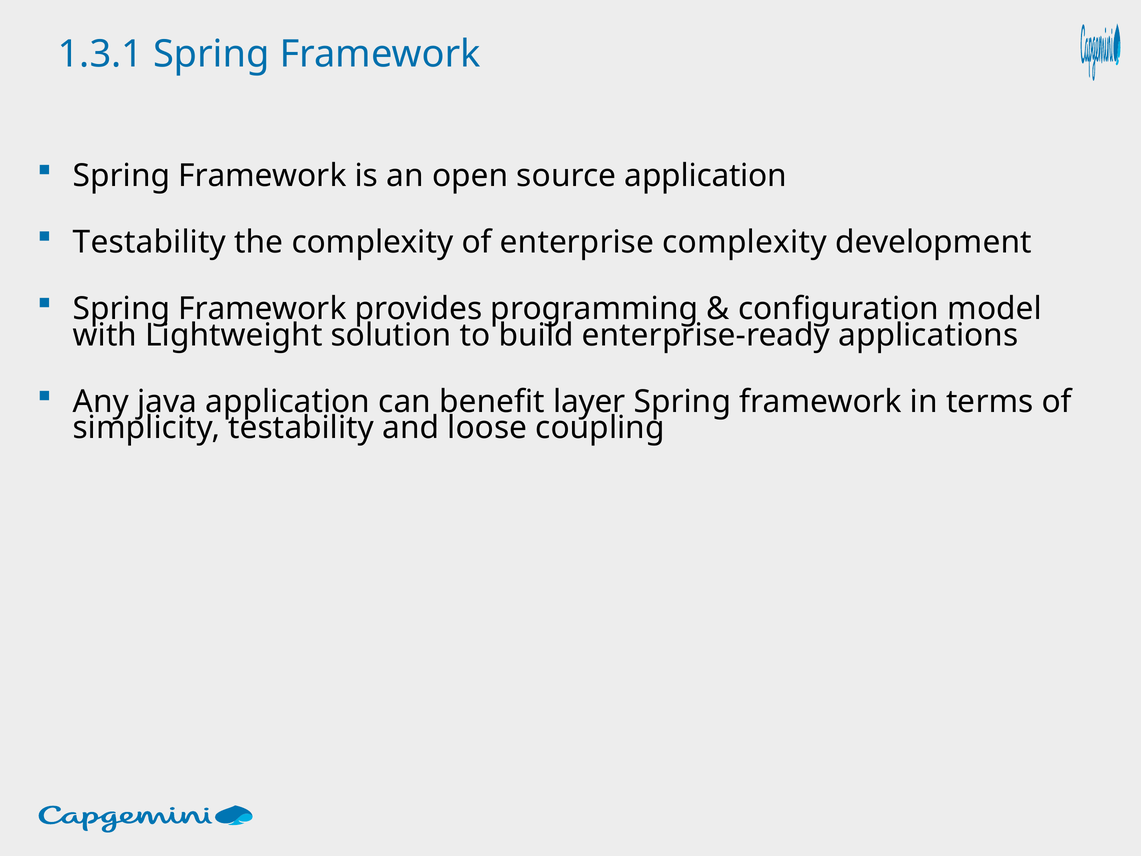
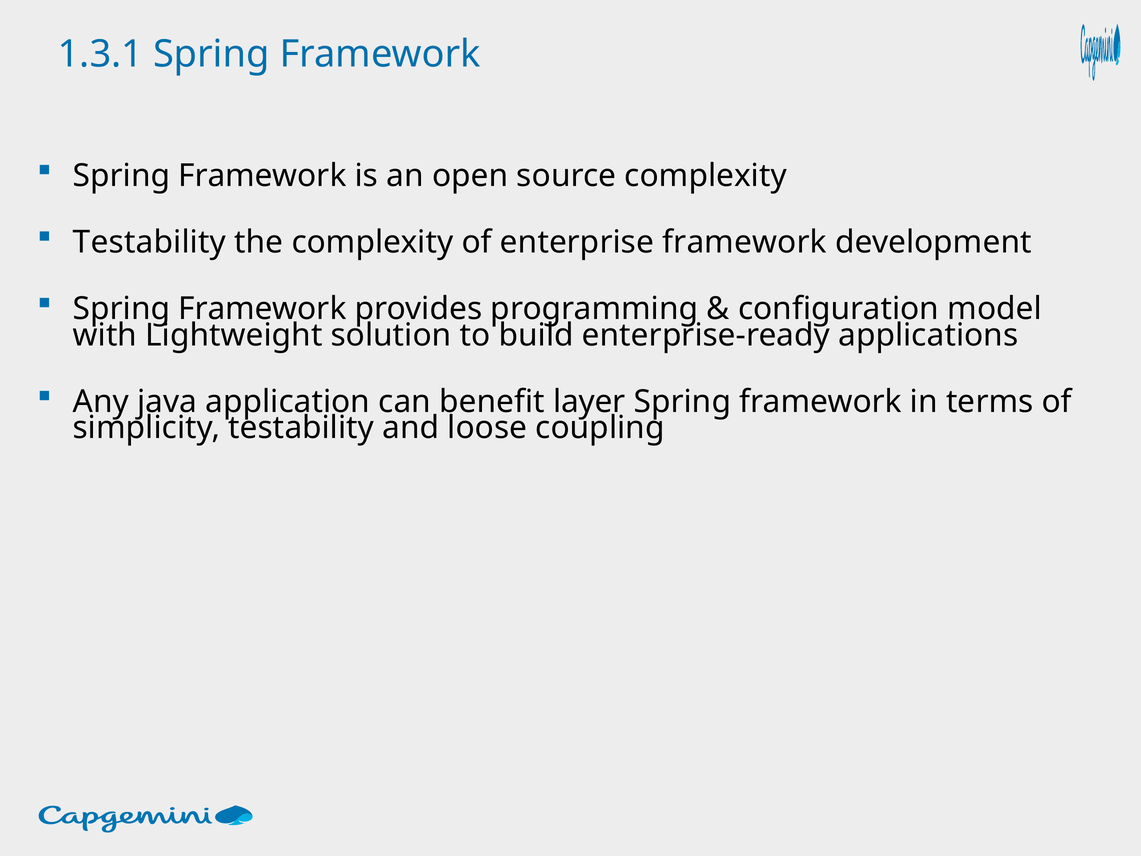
source application: application -> complexity
enterprise complexity: complexity -> framework
